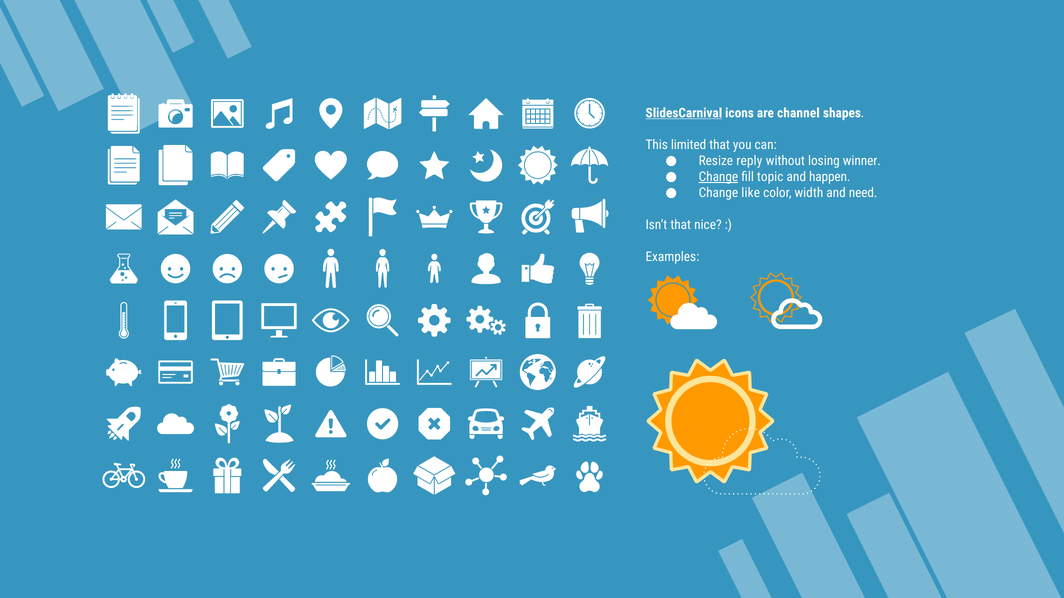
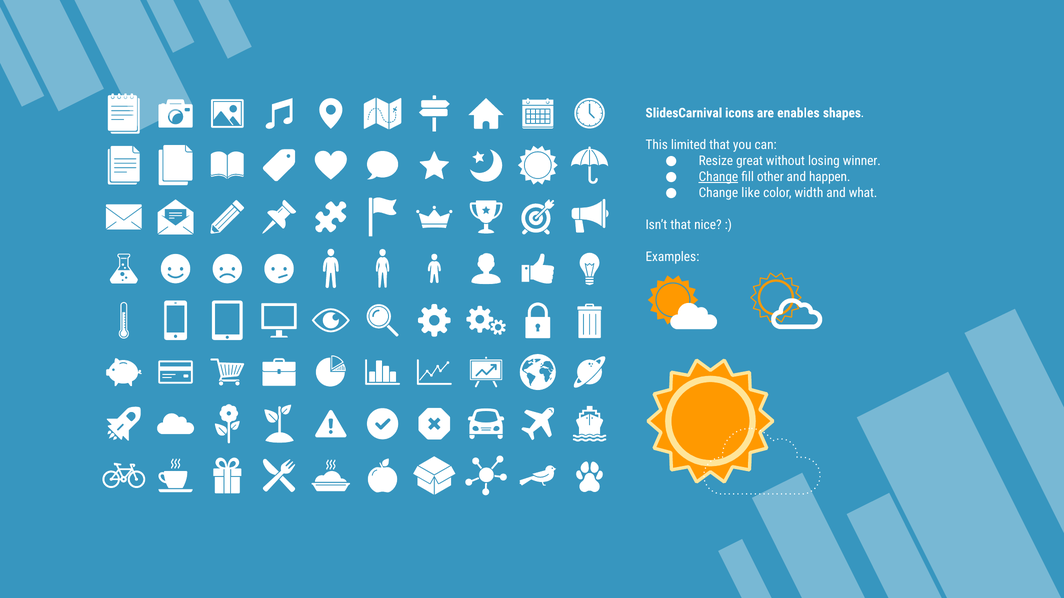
SlidesCarnival underline: present -> none
channel: channel -> enables
reply: reply -> great
topic: topic -> other
need: need -> what
